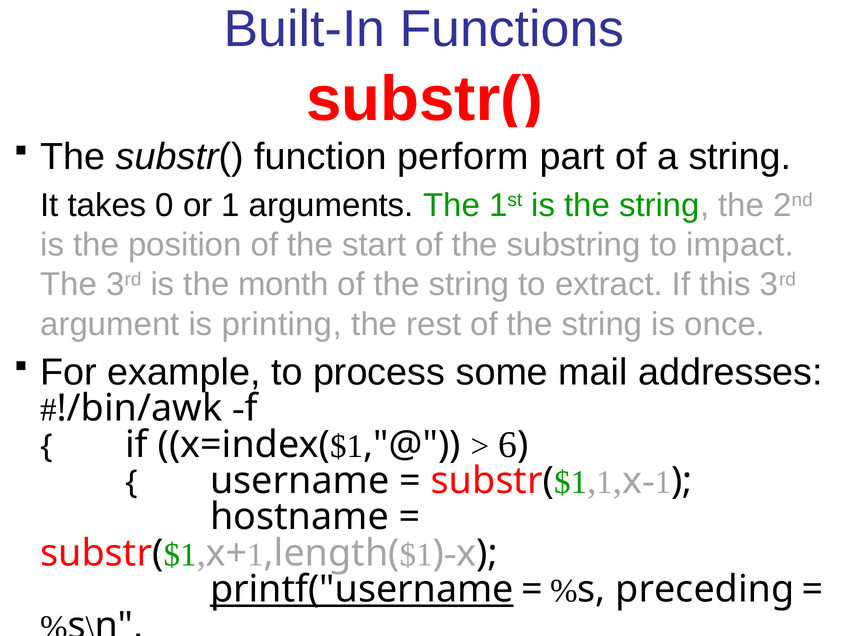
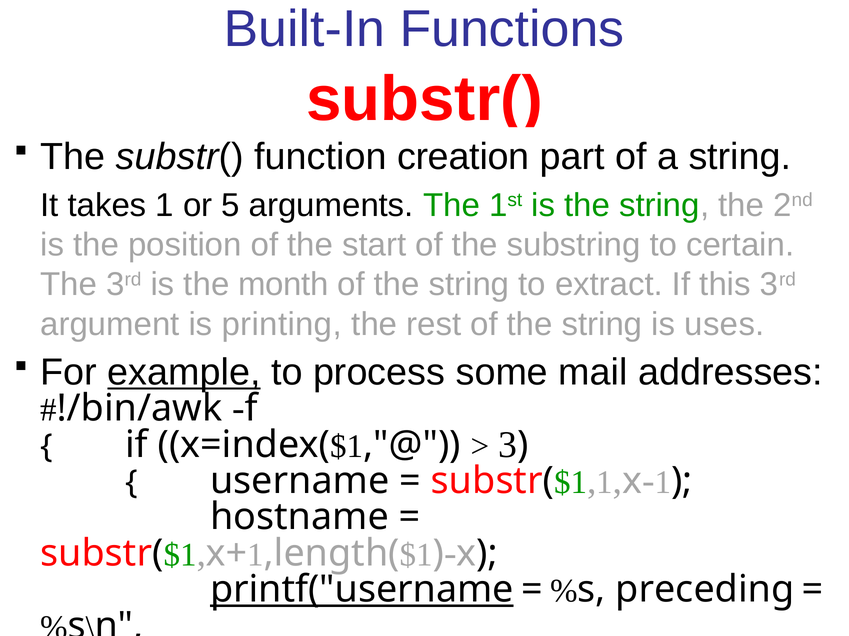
perform: perform -> creation
takes 0: 0 -> 1
or 1: 1 -> 5
impact: impact -> certain
once: once -> uses
example underline: none -> present
6: 6 -> 3
